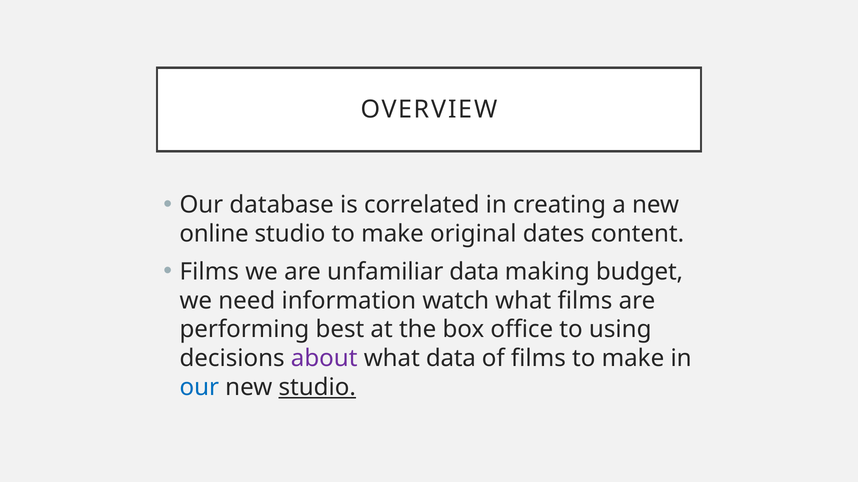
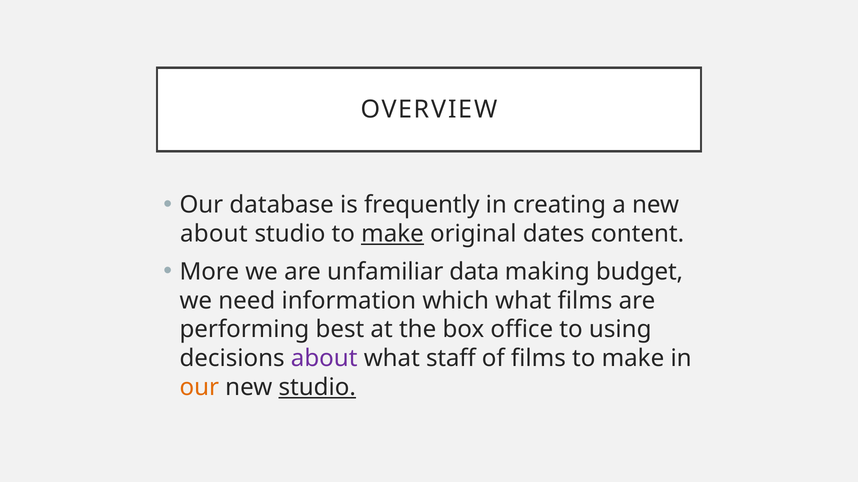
correlated: correlated -> frequently
online at (214, 234): online -> about
make at (392, 234) underline: none -> present
Films at (209, 272): Films -> More
watch: watch -> which
what data: data -> staff
our at (199, 388) colour: blue -> orange
